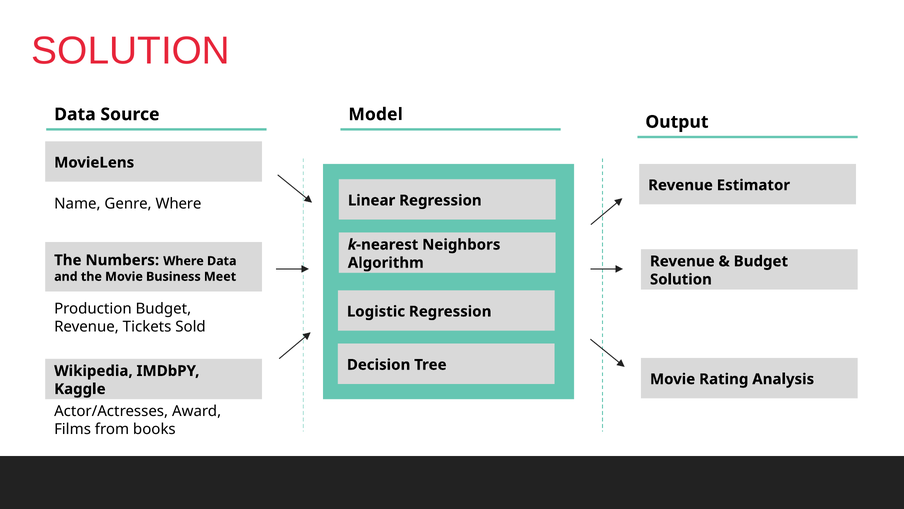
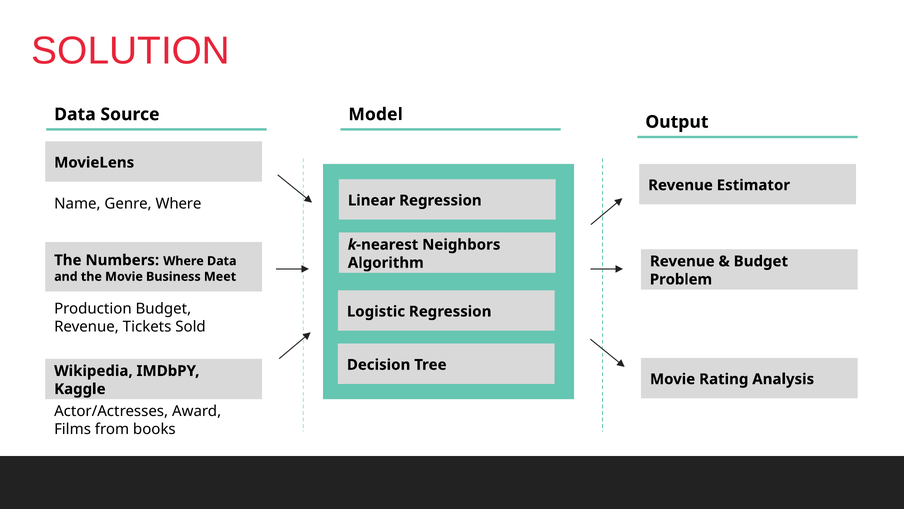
Solution at (681, 279): Solution -> Problem
